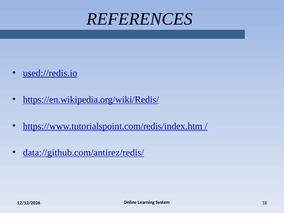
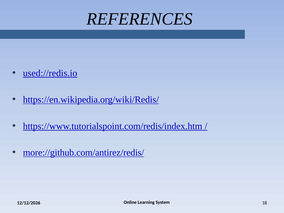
data://github.com/antirez/redis/: data://github.com/antirez/redis/ -> more://github.com/antirez/redis/
